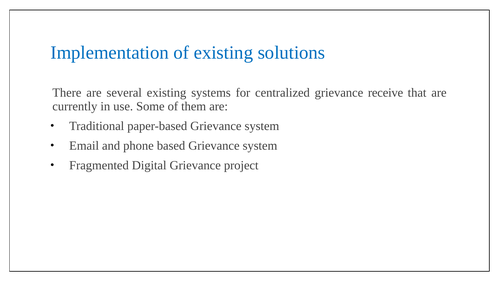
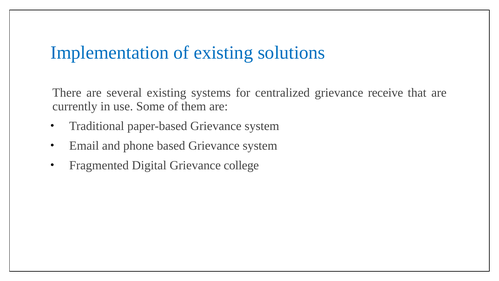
project: project -> college
